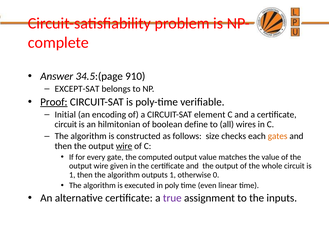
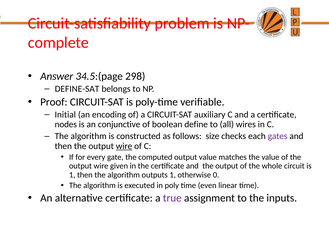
910: 910 -> 298
EXCEPT-SAT: EXCEPT-SAT -> DEFINE-SAT
Proof underline: present -> none
element: element -> auxiliary
circuit at (66, 124): circuit -> nodes
hilmitonian: hilmitonian -> conjunctive
gates colour: orange -> purple
